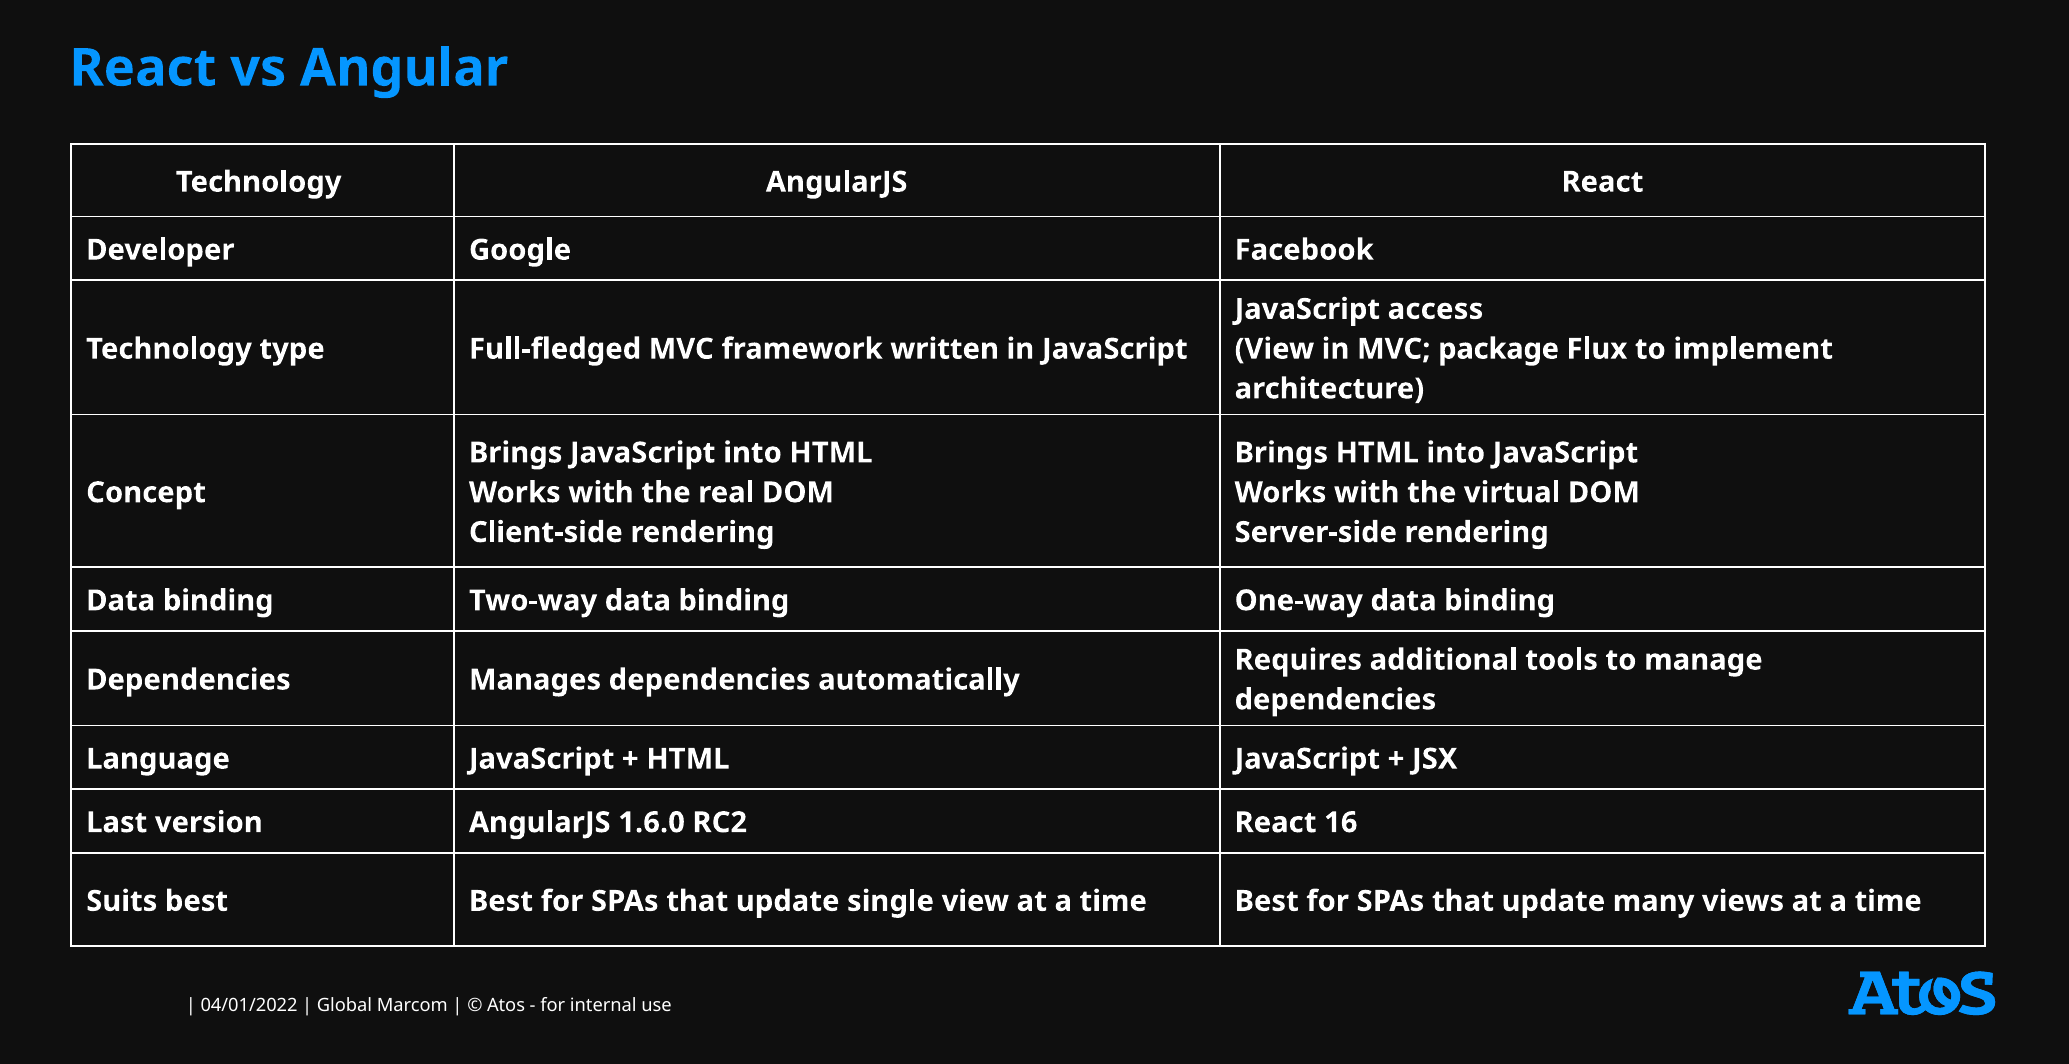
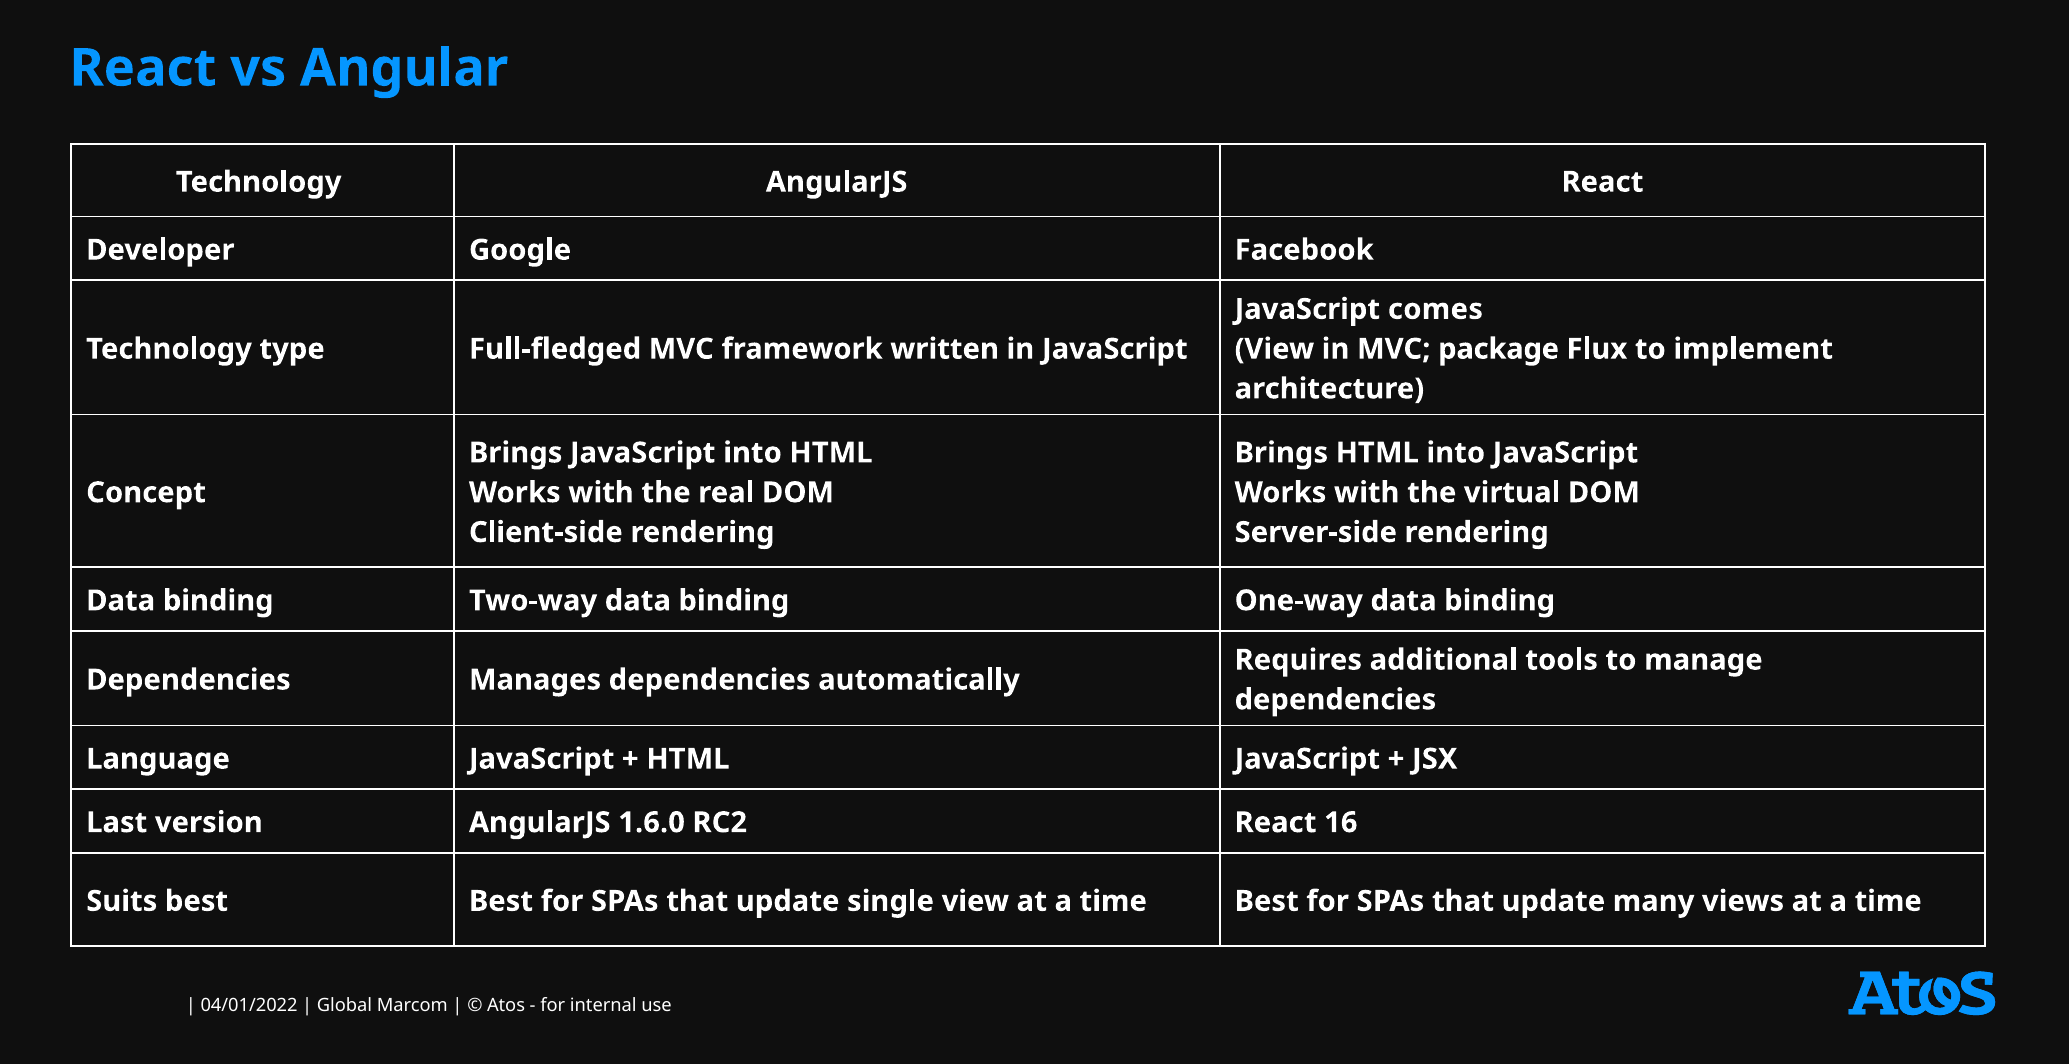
access: access -> comes
